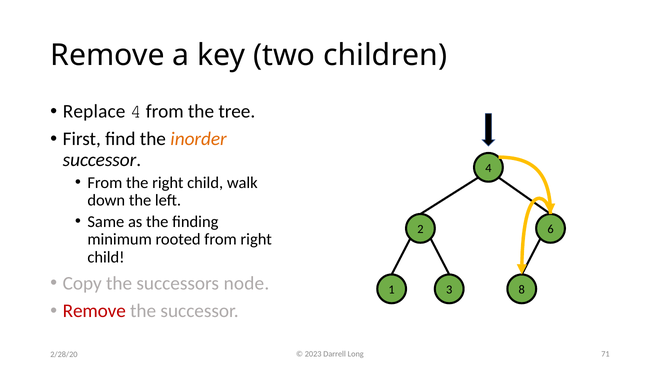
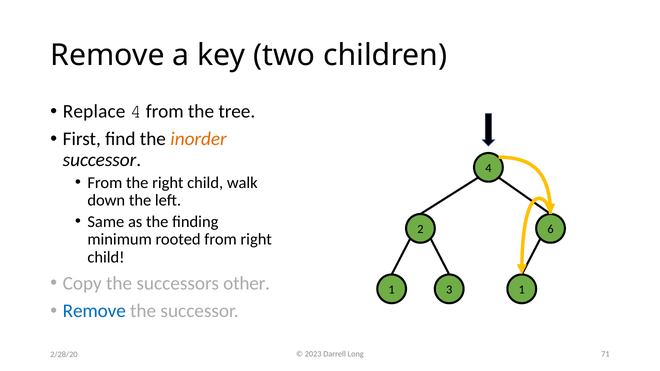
node: node -> other
3 8: 8 -> 1
Remove at (94, 311) colour: red -> blue
